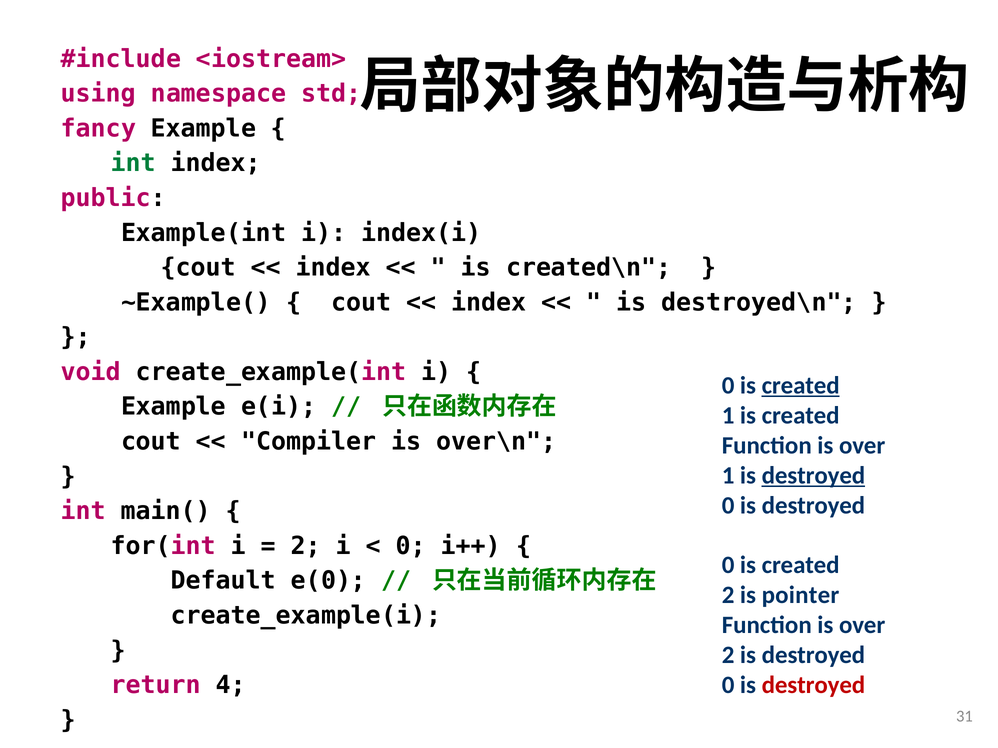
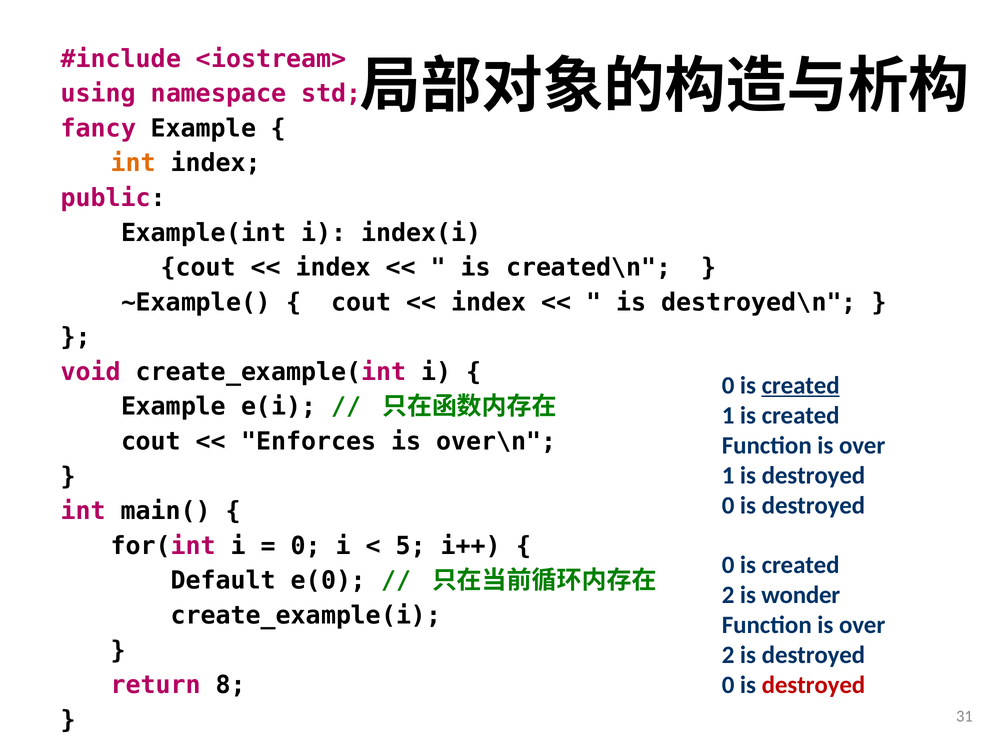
int at (133, 163) colour: green -> orange
Compiler: Compiler -> Enforces
destroyed at (813, 476) underline: present -> none
2 at (306, 546): 2 -> 0
0 at (411, 546): 0 -> 5
pointer: pointer -> wonder
4: 4 -> 8
